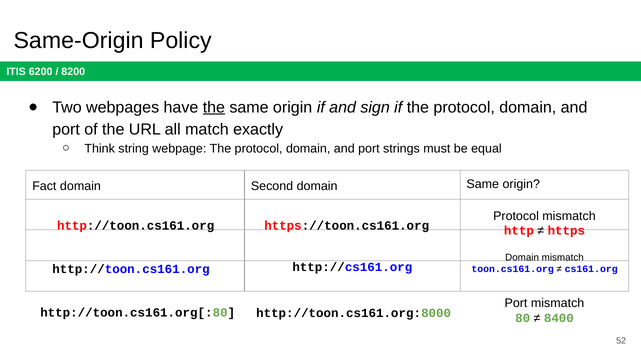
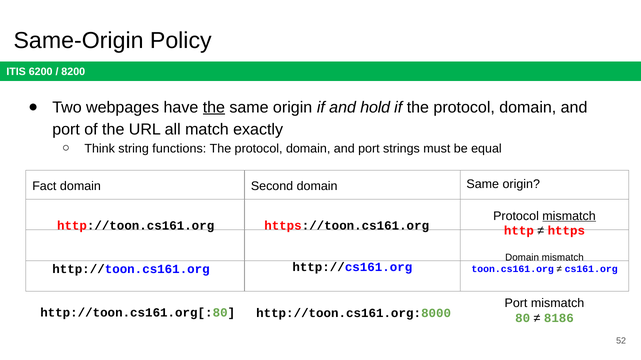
sign: sign -> hold
webpage: webpage -> functions
mismatch at (569, 216) underline: none -> present
8400: 8400 -> 8186
